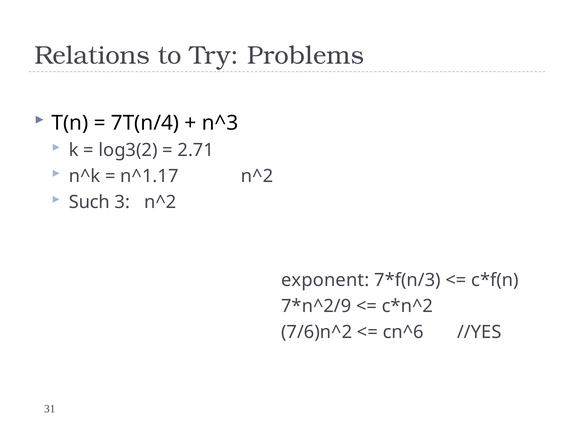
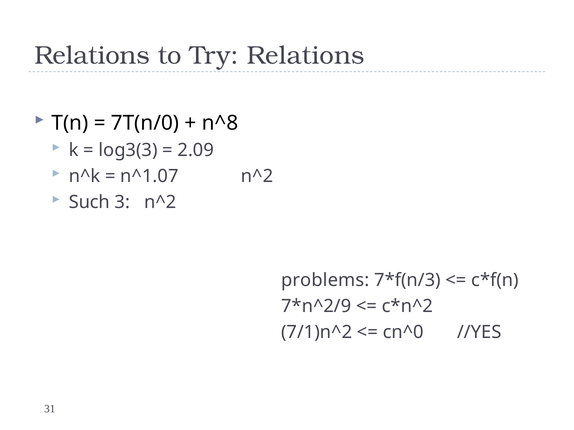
Try Problems: Problems -> Relations
7T(n/4: 7T(n/4 -> 7T(n/0
n^3: n^3 -> n^8
log3(2: log3(2 -> log3(3
2.71: 2.71 -> 2.09
n^1.17: n^1.17 -> n^1.07
exponent: exponent -> problems
7/6)n^2: 7/6)n^2 -> 7/1)n^2
cn^6: cn^6 -> cn^0
